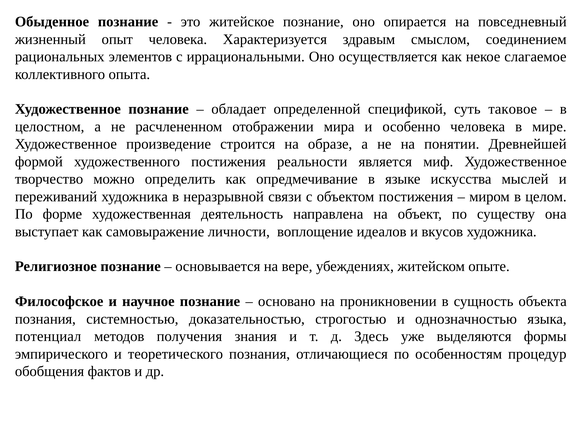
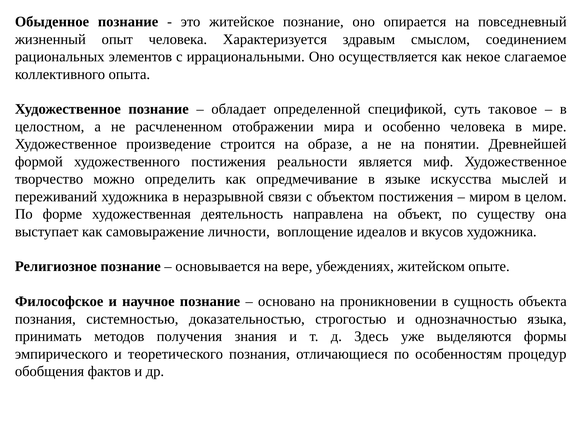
потенциал: потенциал -> принимать
